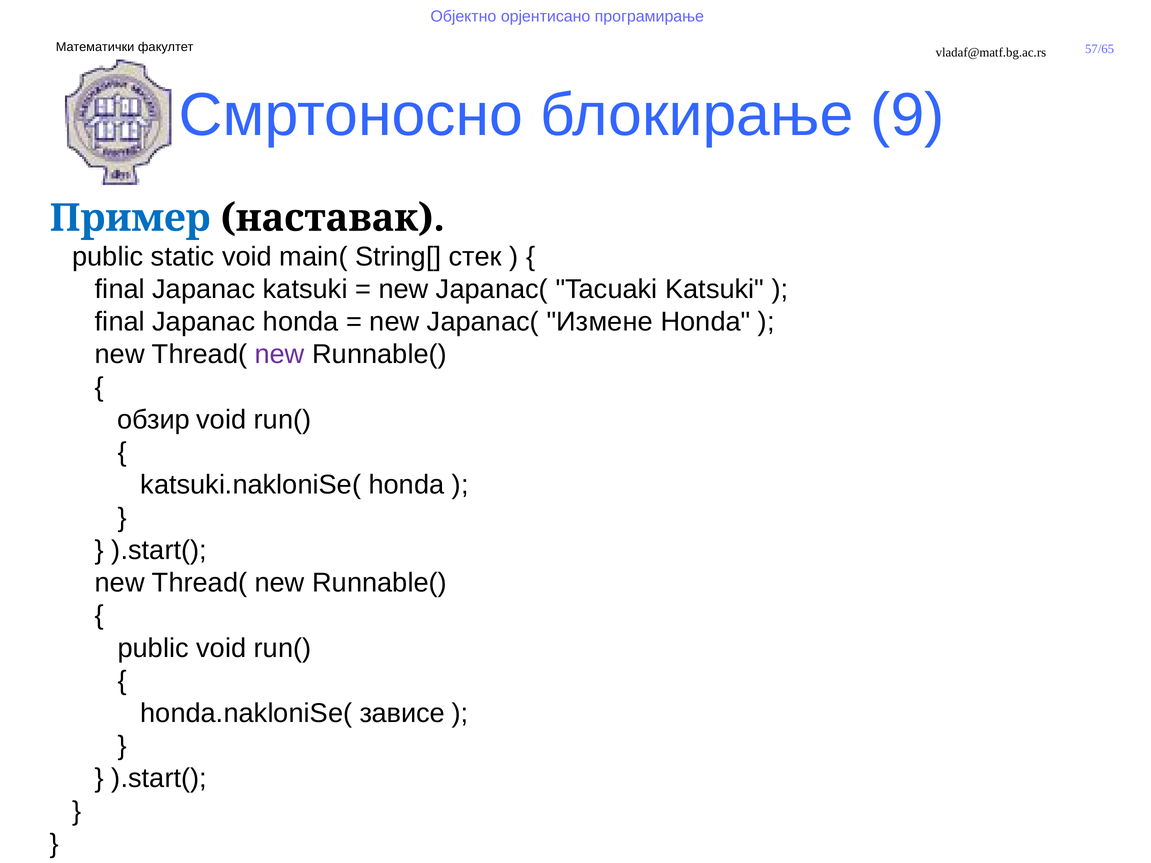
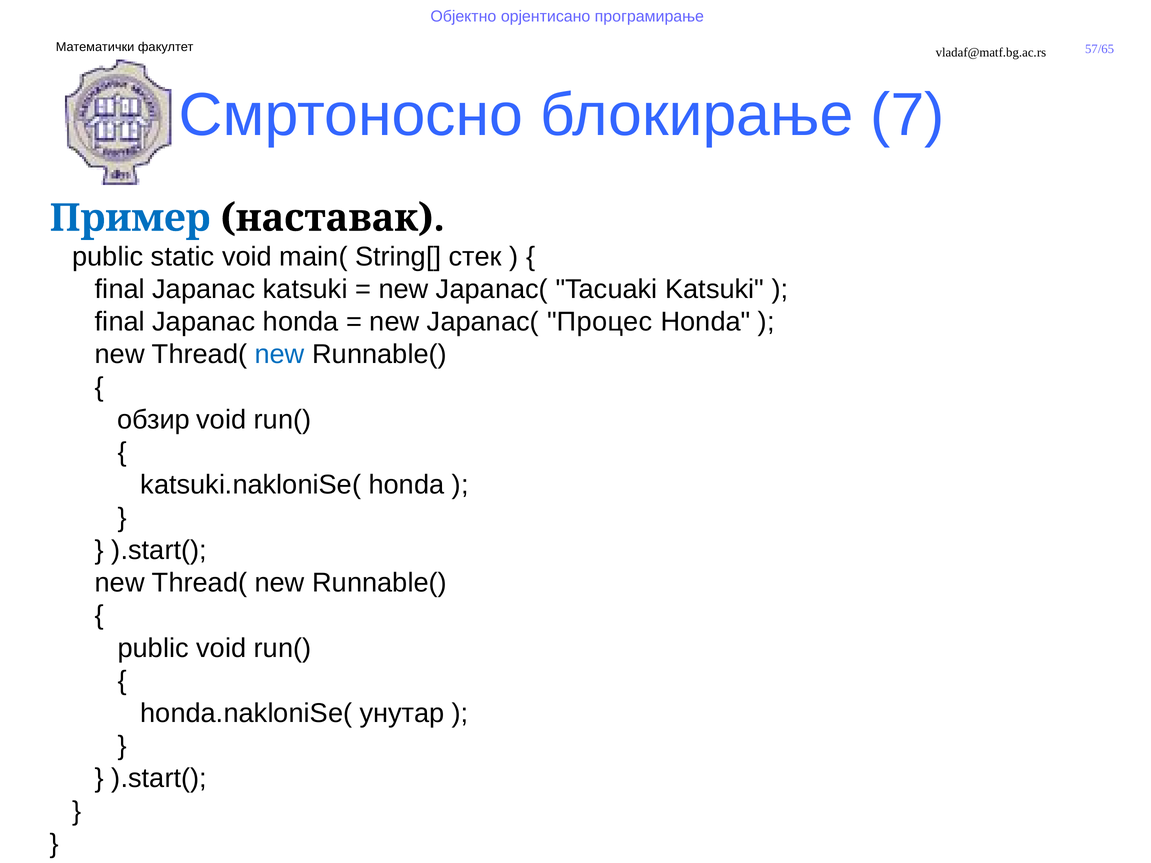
9: 9 -> 7
Измене: Измене -> Процес
new at (280, 355) colour: purple -> blue
зависе: зависе -> унутар
